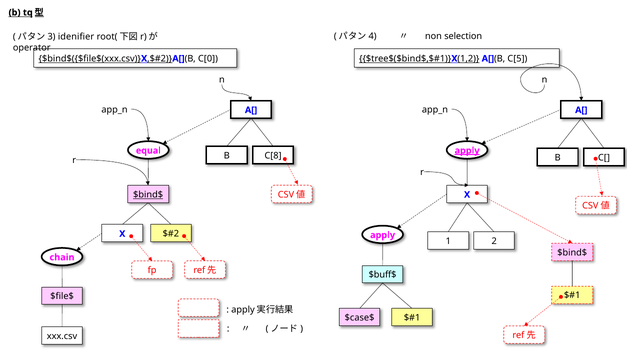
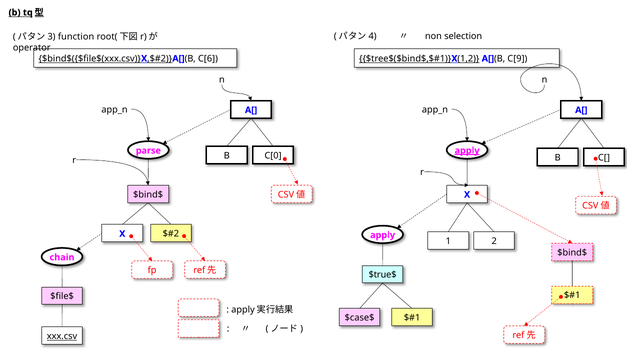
idenifier: idenifier -> function
C[0: C[0 -> C[6
C[5: C[5 -> C[9
equal: equal -> parse
C[8: C[8 -> C[0
$bind$ at (148, 195) underline: present -> none
$buff$: $buff$ -> $true$
xxx.csv underline: none -> present
